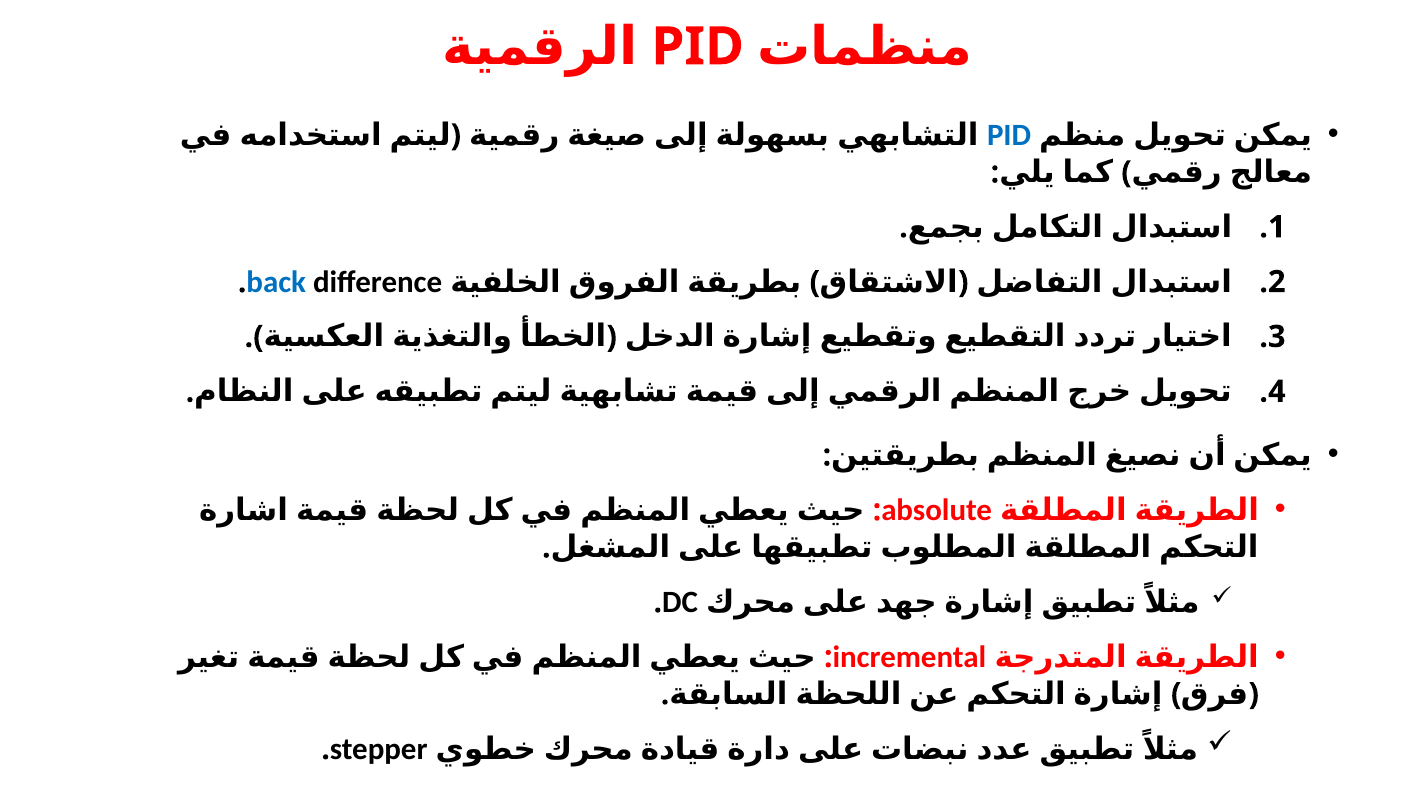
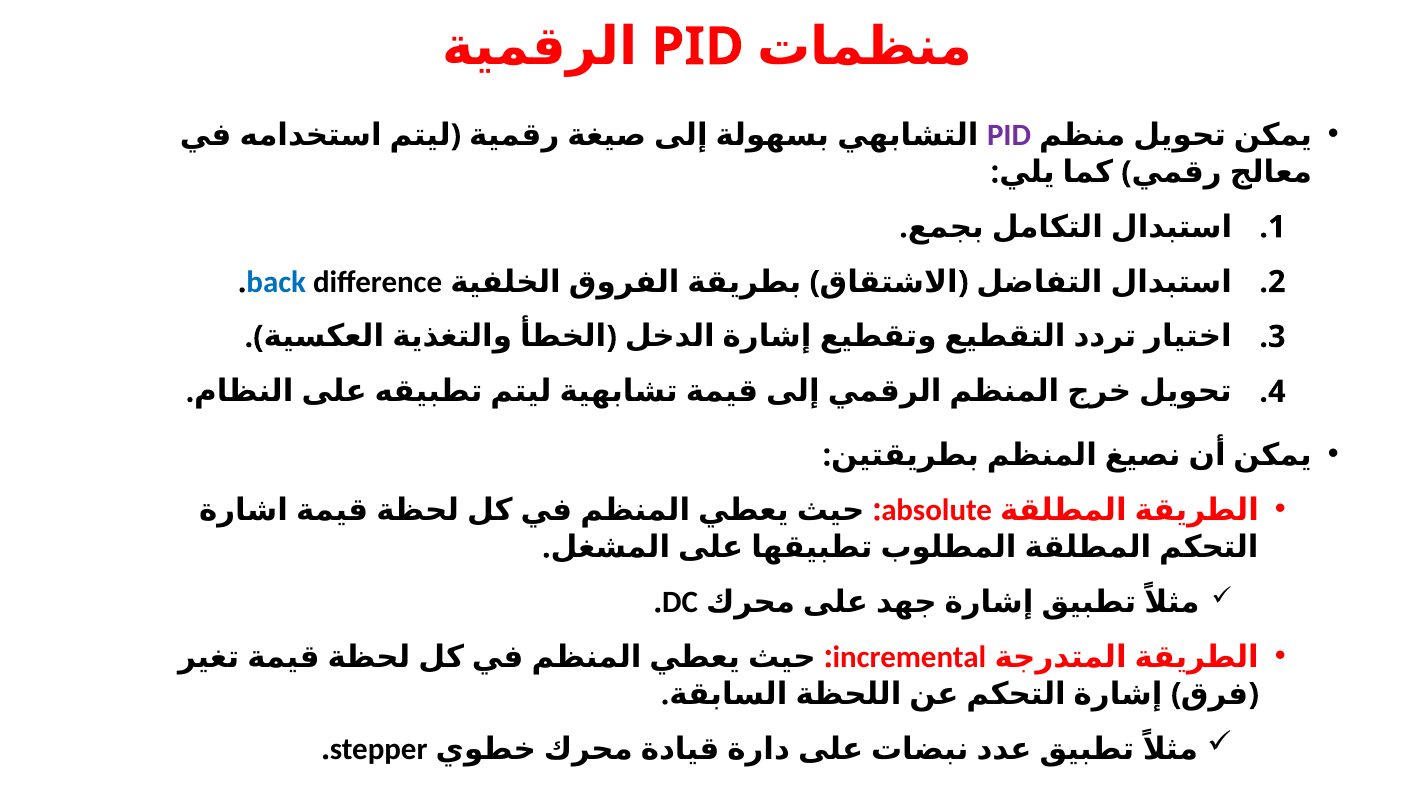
PID at (1009, 135) colour: blue -> purple
